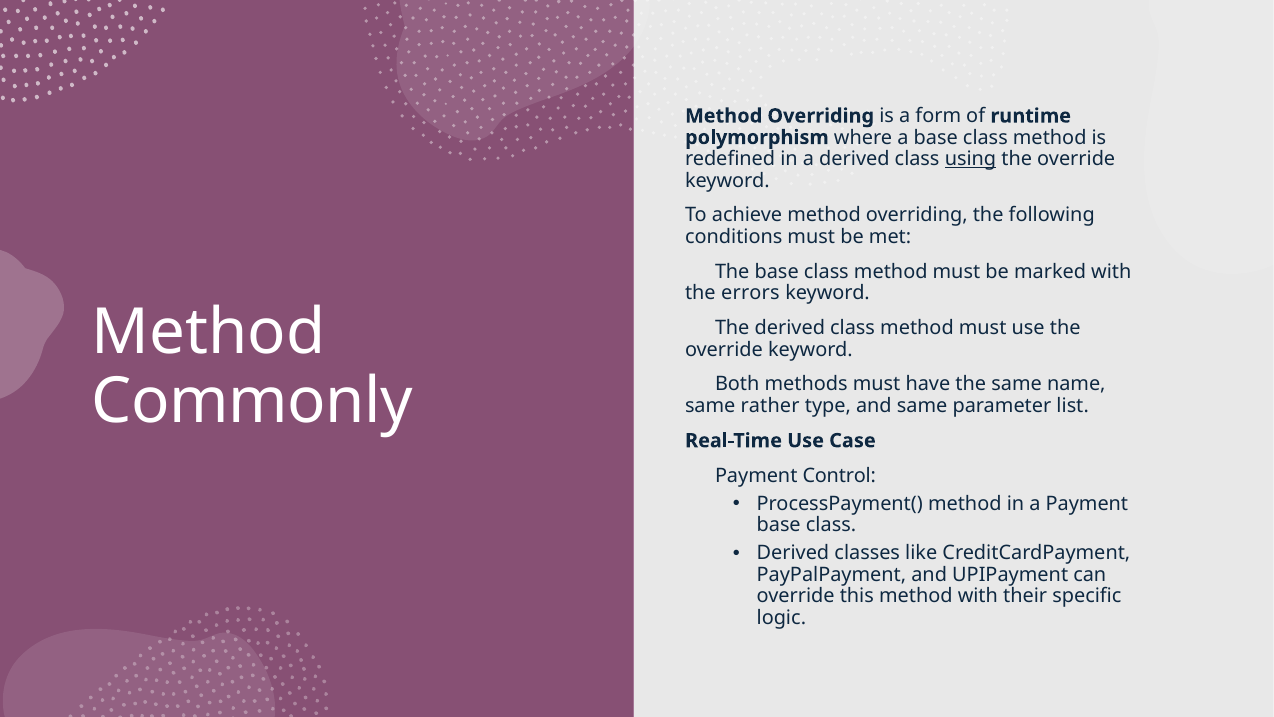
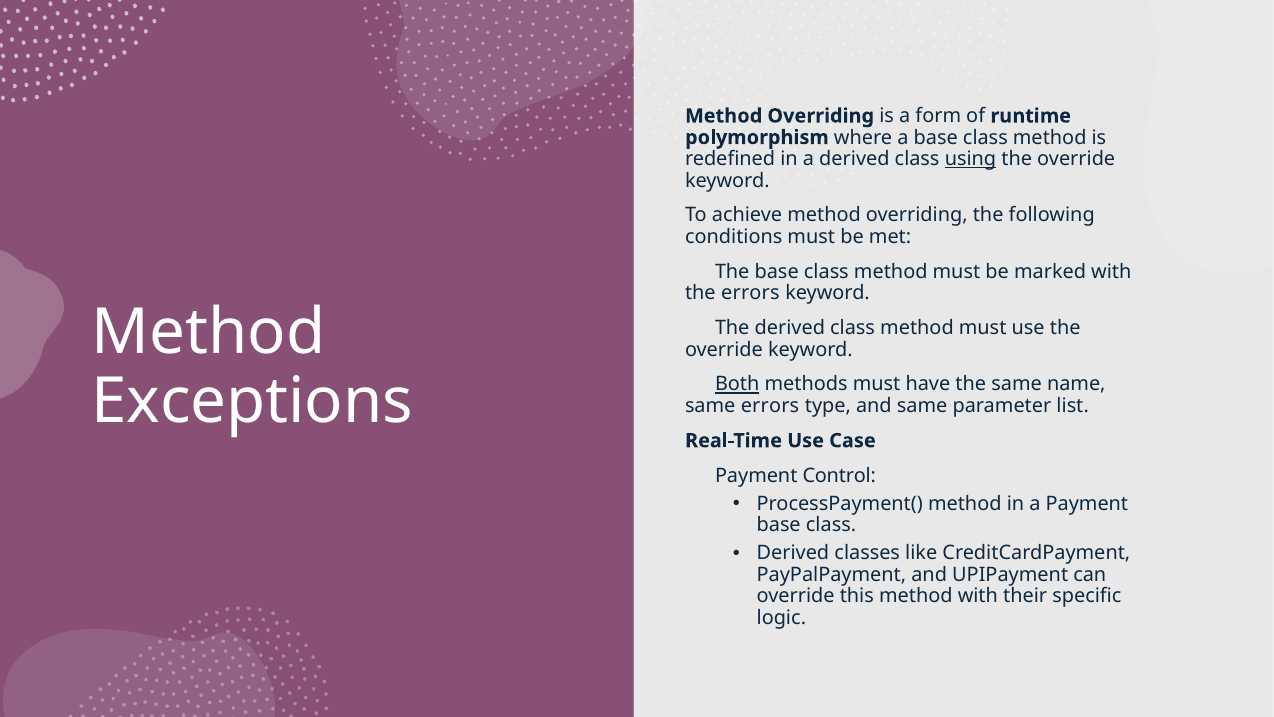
Both underline: none -> present
Commonly: Commonly -> Exceptions
same rather: rather -> errors
